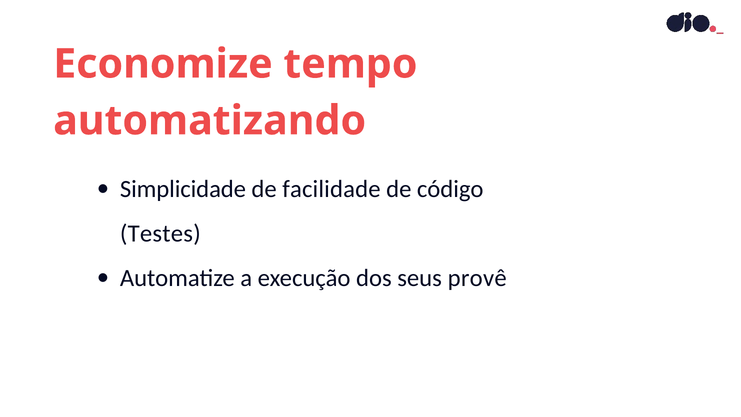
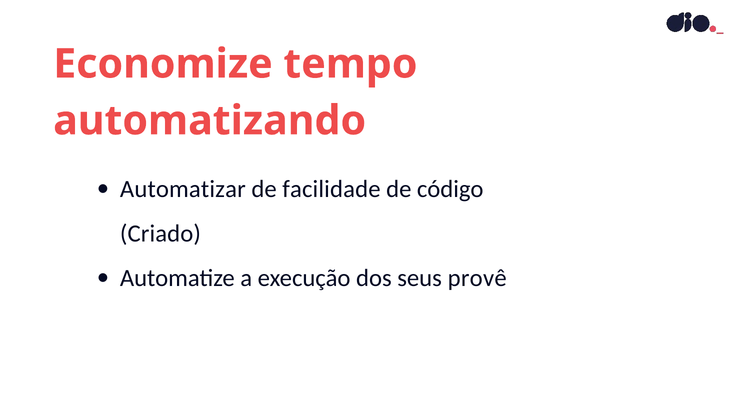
Simplicidade: Simplicidade -> Automatizar
Testes: Testes -> Criado
